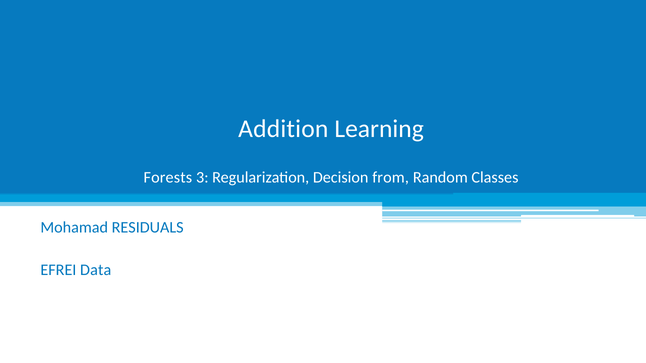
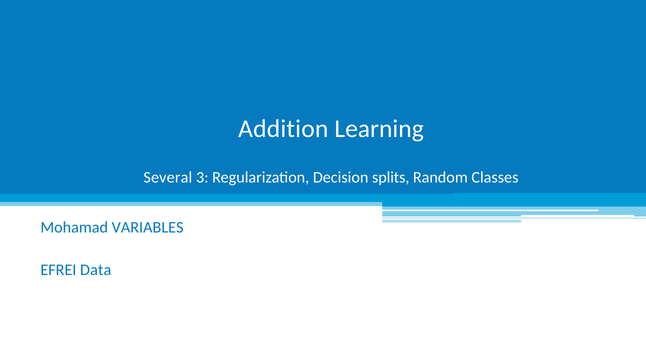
Forests: Forests -> Several
from: from -> splits
RESIDUALS: RESIDUALS -> VARIABLES
